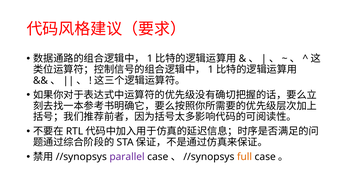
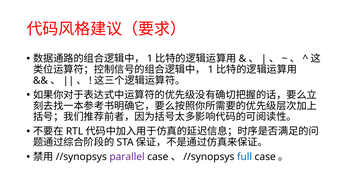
full colour: orange -> blue
